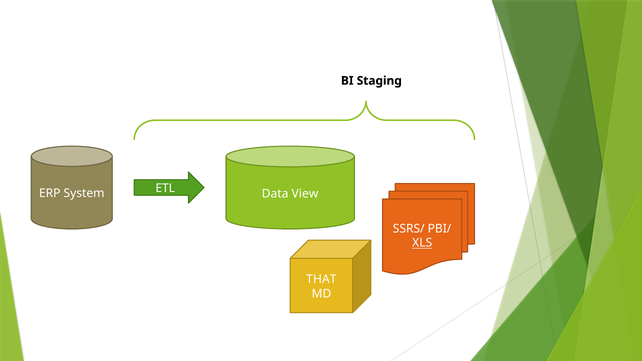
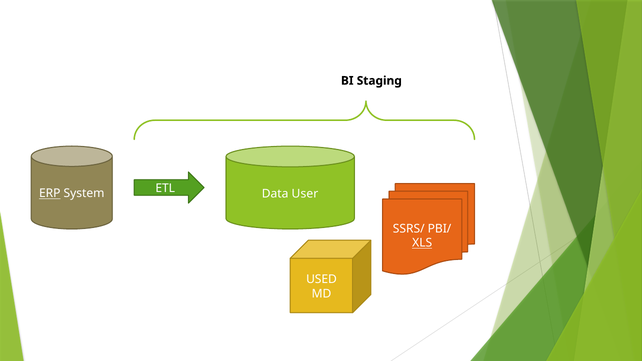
ERP underline: none -> present
View: View -> User
THAT: THAT -> USED
